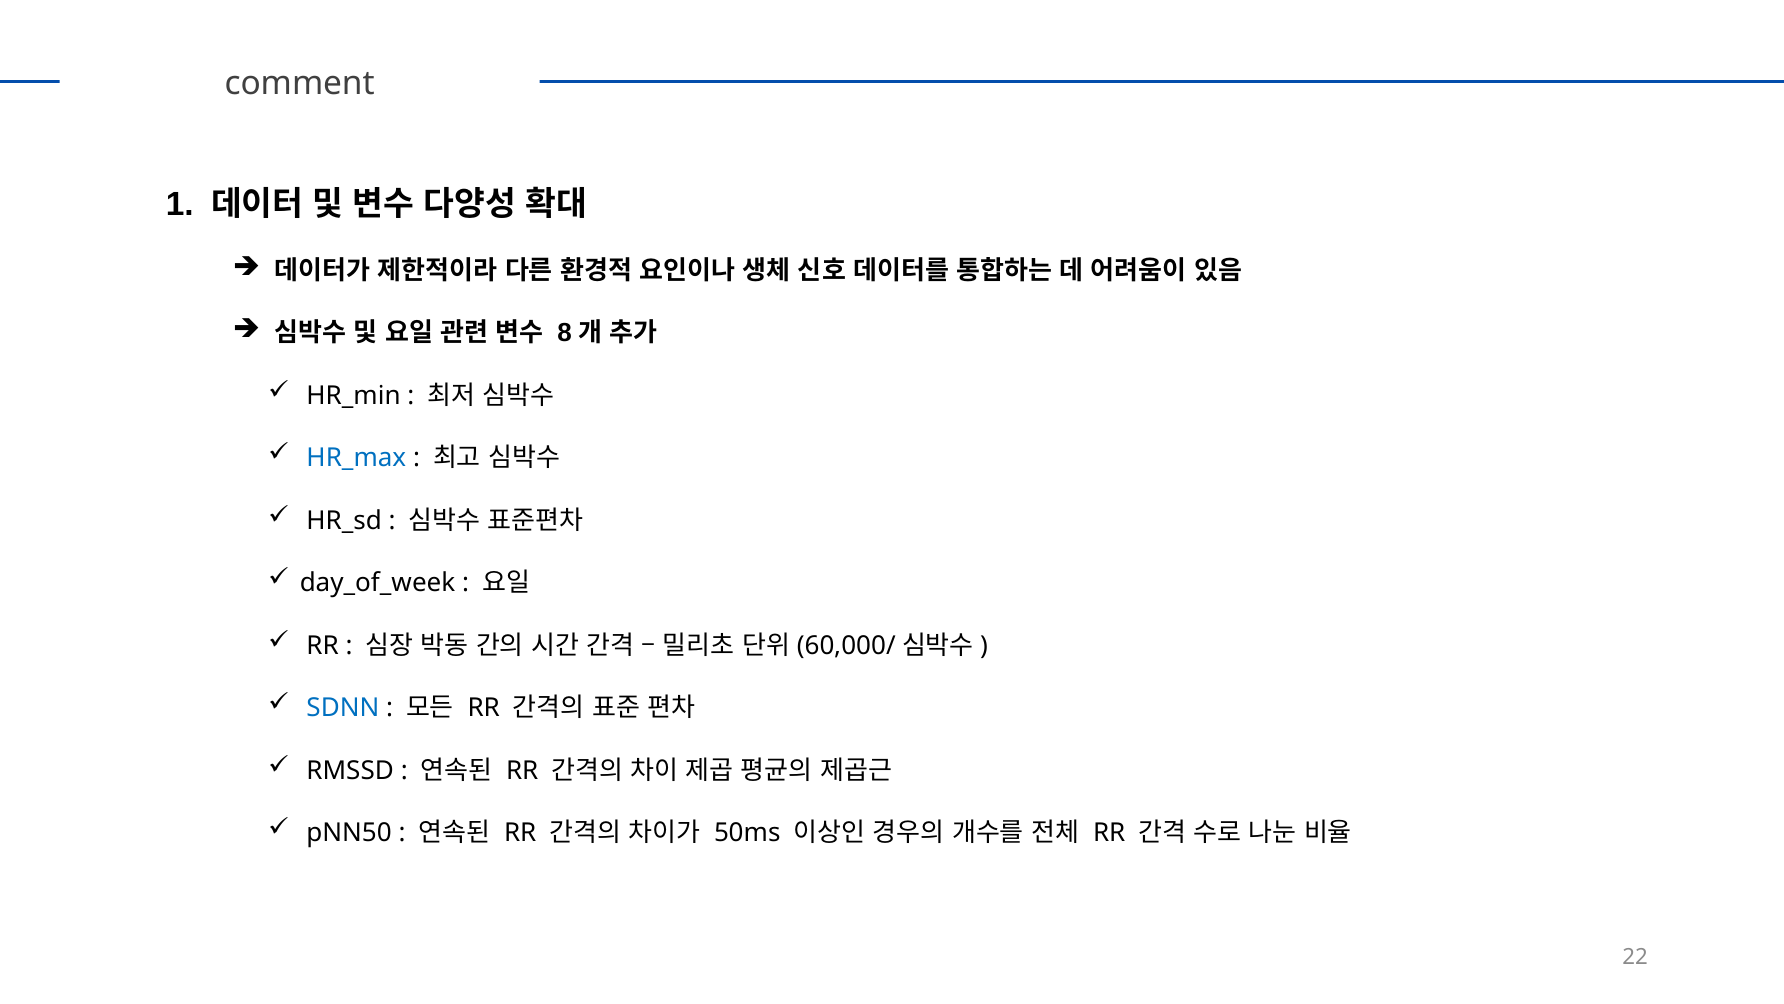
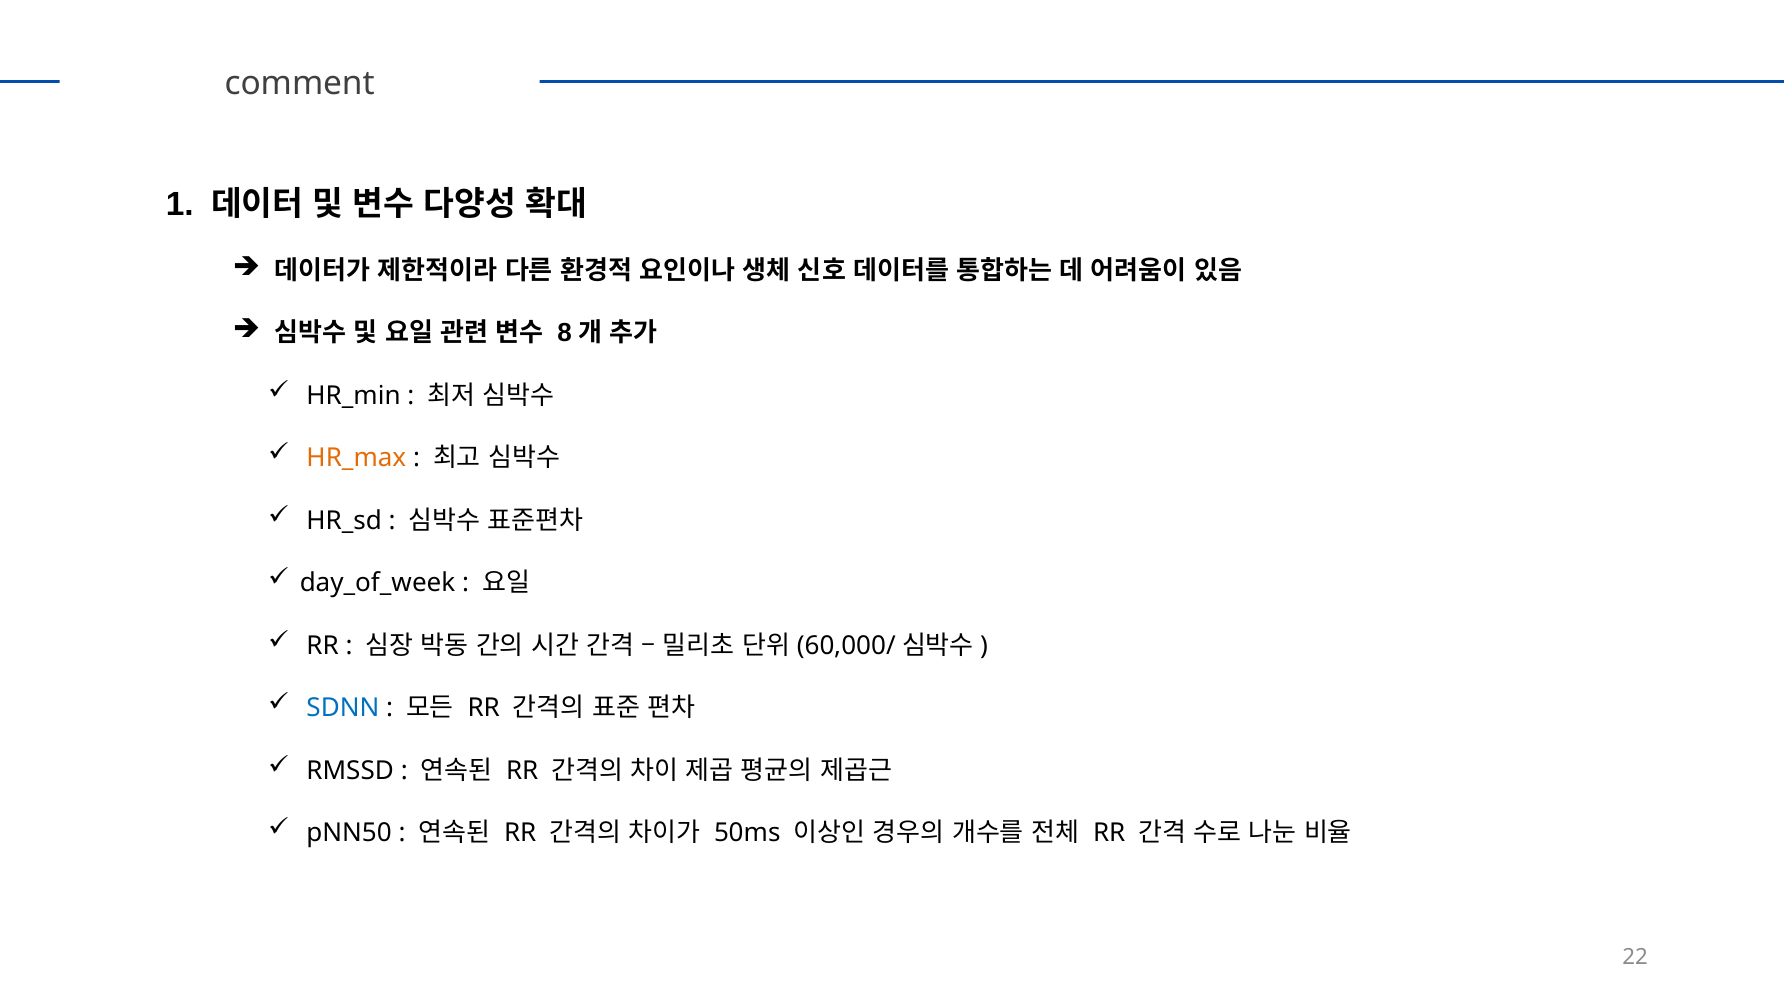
HR_max colour: blue -> orange
